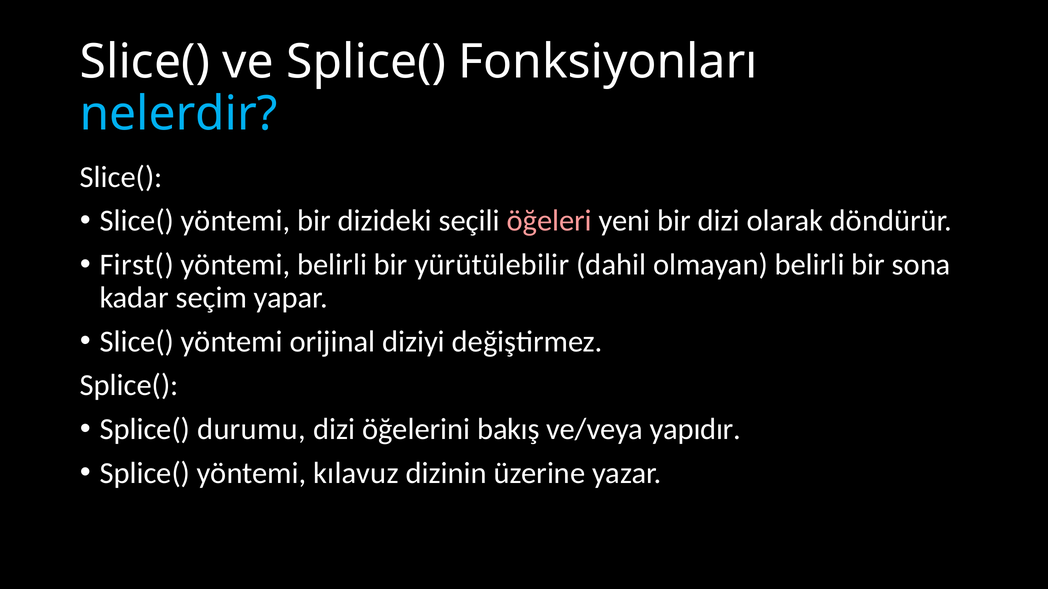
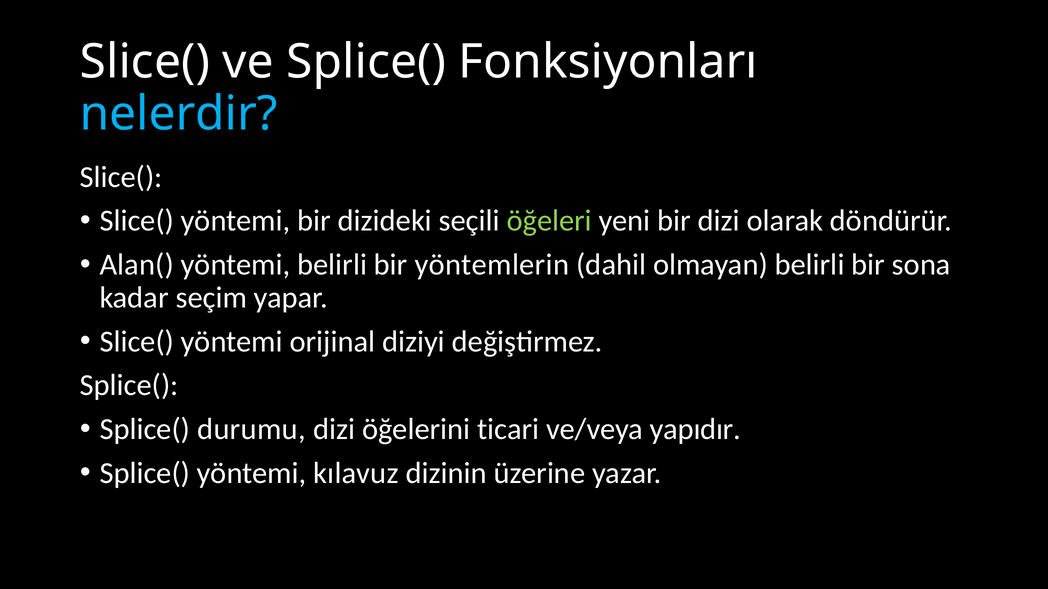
öğeleri colour: pink -> light green
First(: First( -> Alan(
yürütülebilir: yürütülebilir -> yöntemlerin
bakış: bakış -> ticari
